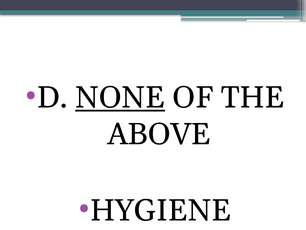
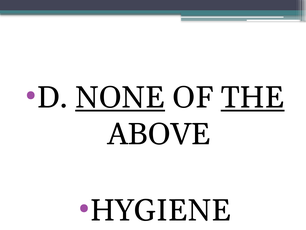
THE underline: none -> present
